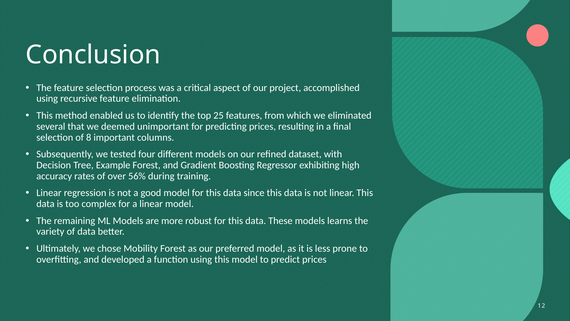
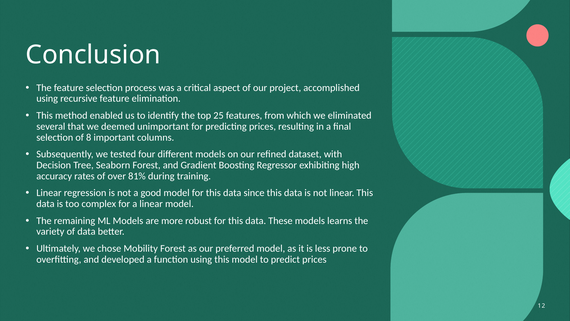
Example: Example -> Seaborn
56%: 56% -> 81%
